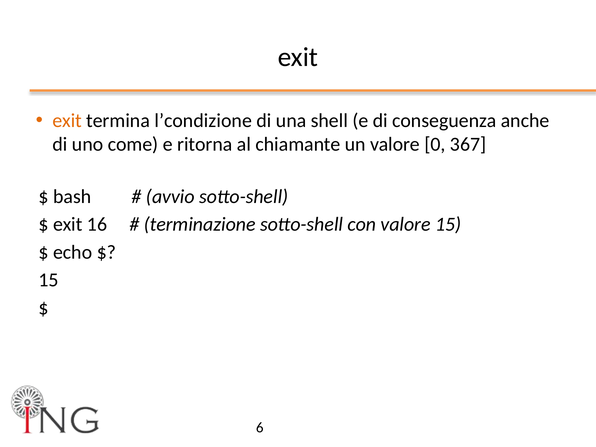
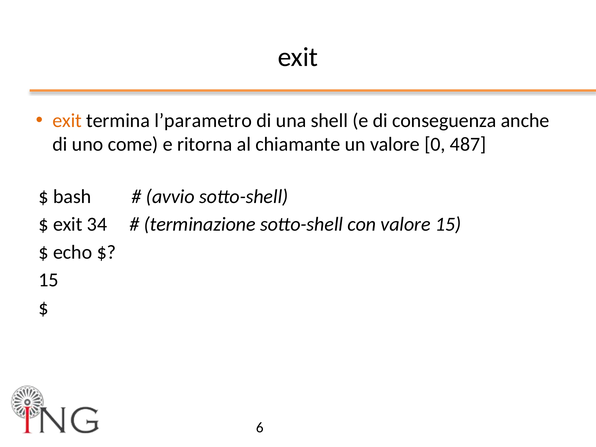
l’condizione: l’condizione -> l’parametro
367: 367 -> 487
16: 16 -> 34
